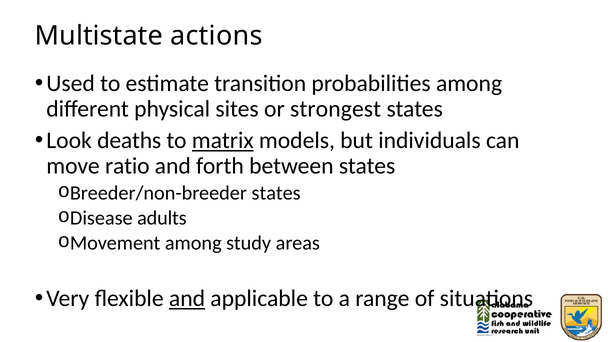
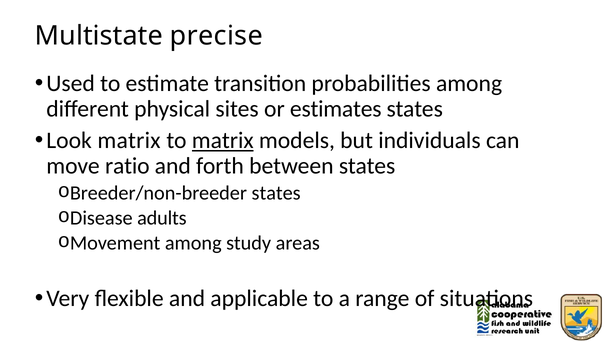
actions: actions -> precise
strongest: strongest -> estimates
Look deaths: deaths -> matrix
and at (187, 299) underline: present -> none
